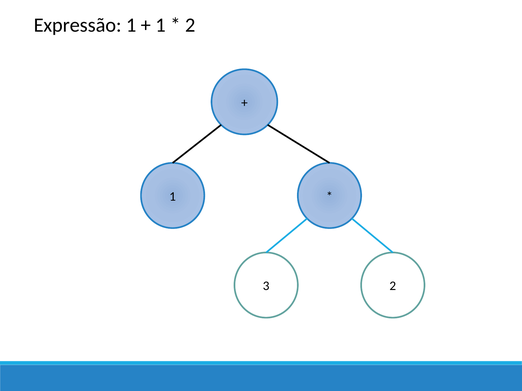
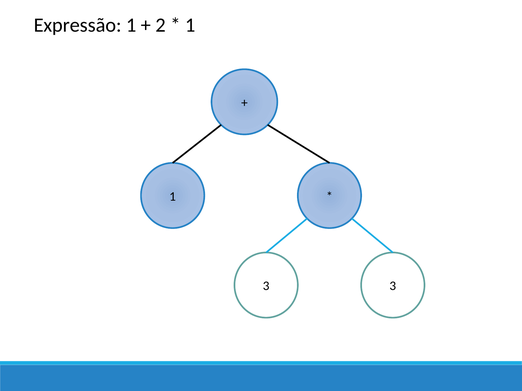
1 at (161, 25): 1 -> 2
2 at (190, 25): 2 -> 1
3 2: 2 -> 3
